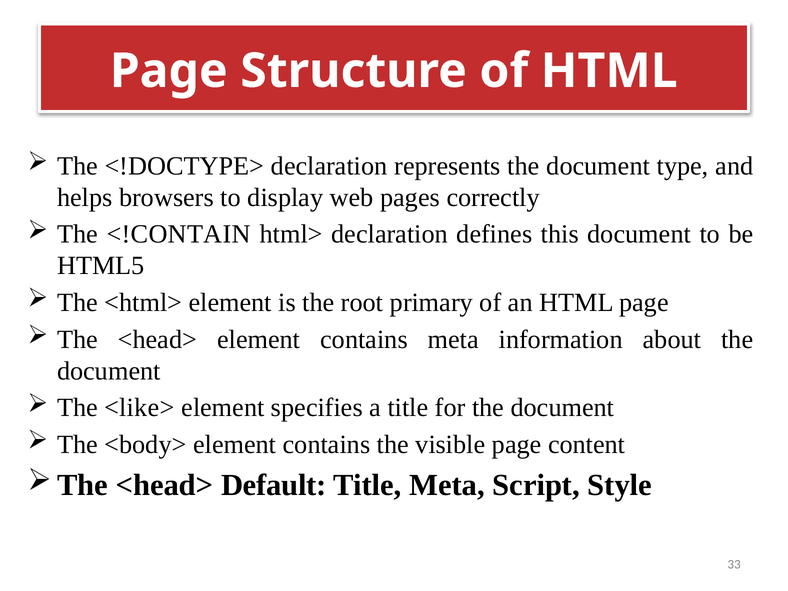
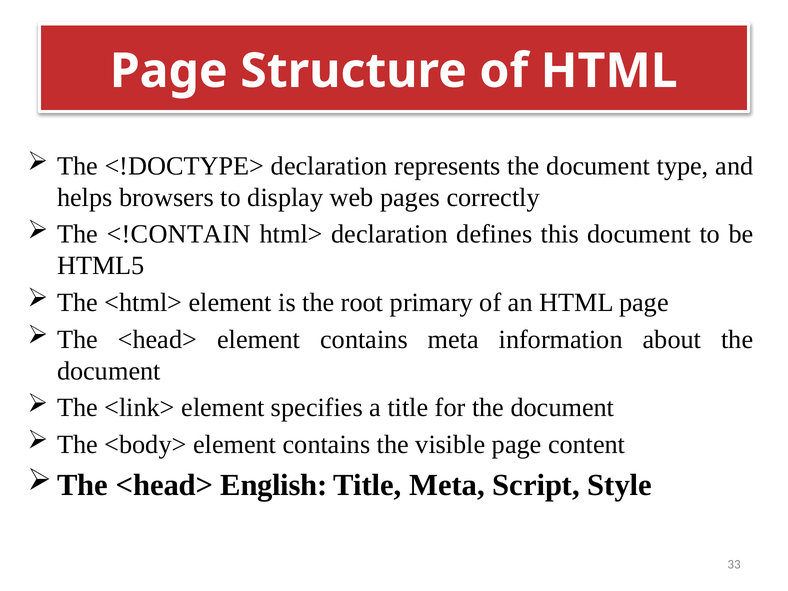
<like>: <like> -> <link>
Default: Default -> English
